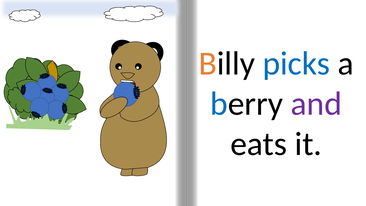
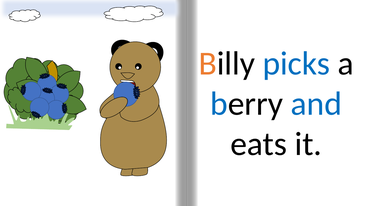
and colour: purple -> blue
